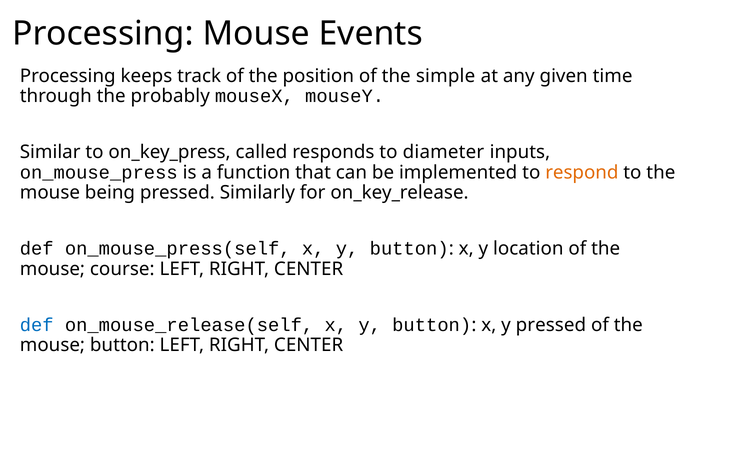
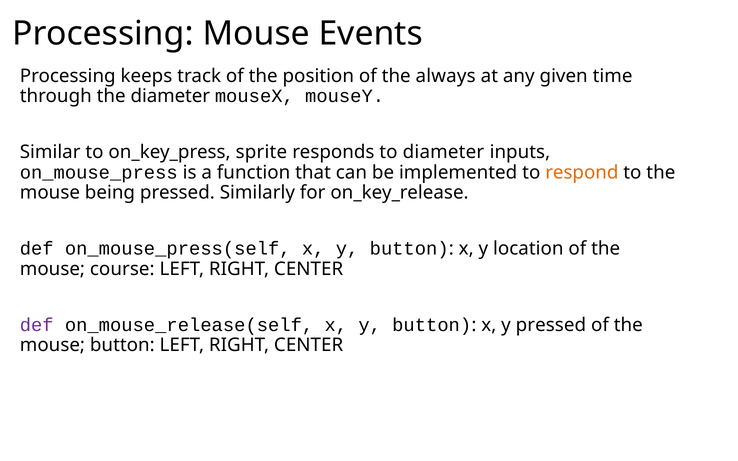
simple: simple -> always
the probably: probably -> diameter
called: called -> sprite
def at (37, 325) colour: blue -> purple
